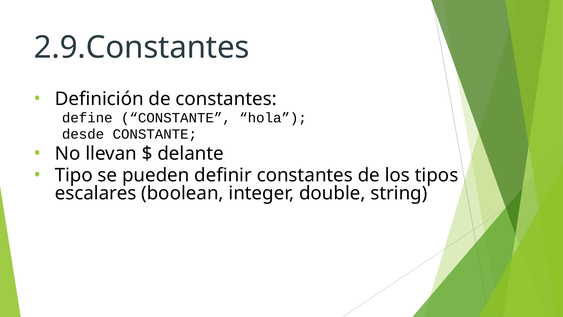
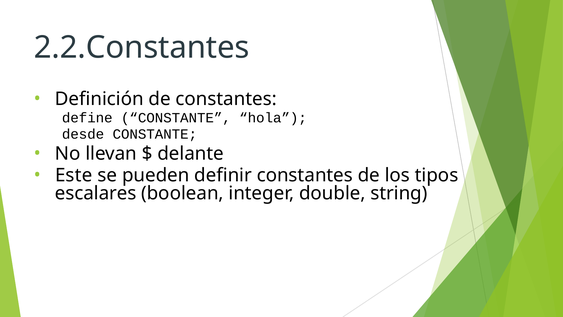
2.9.Constantes: 2.9.Constantes -> 2.2.Constantes
Tipo: Tipo -> Este
